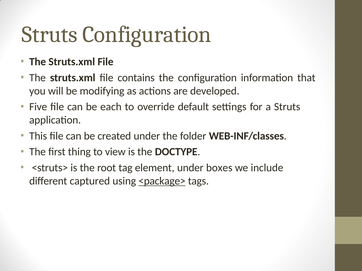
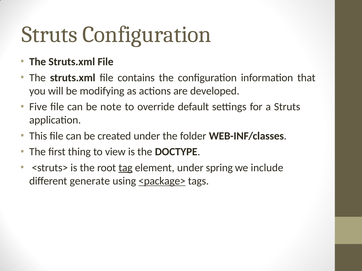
each: each -> note
tag underline: none -> present
boxes: boxes -> spring
captured: captured -> generate
